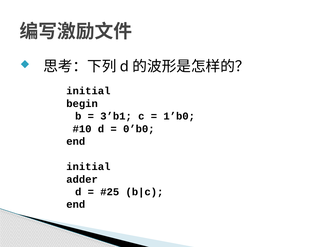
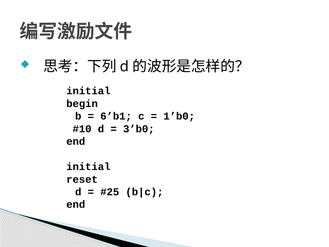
3’b1: 3’b1 -> 6’b1
0’b0: 0’b0 -> 3’b0
adder: adder -> reset
